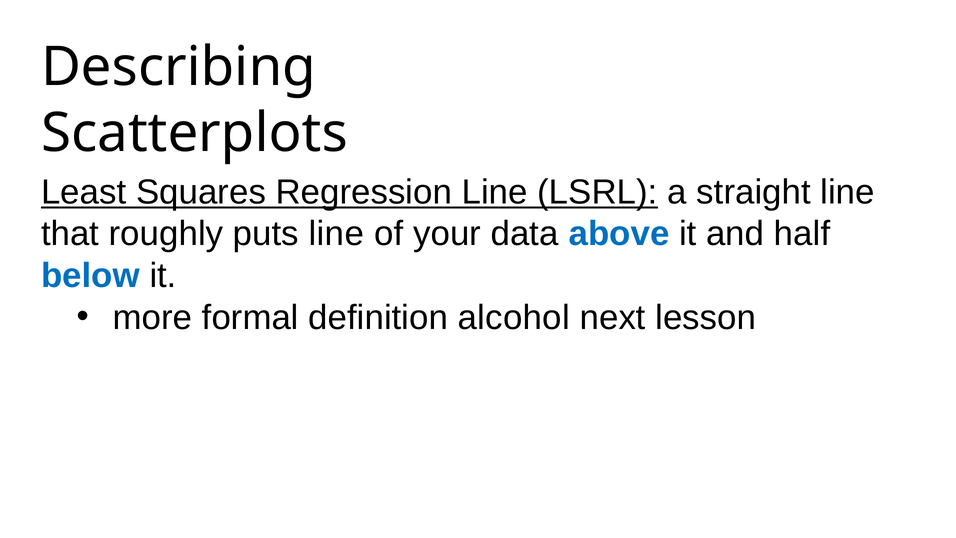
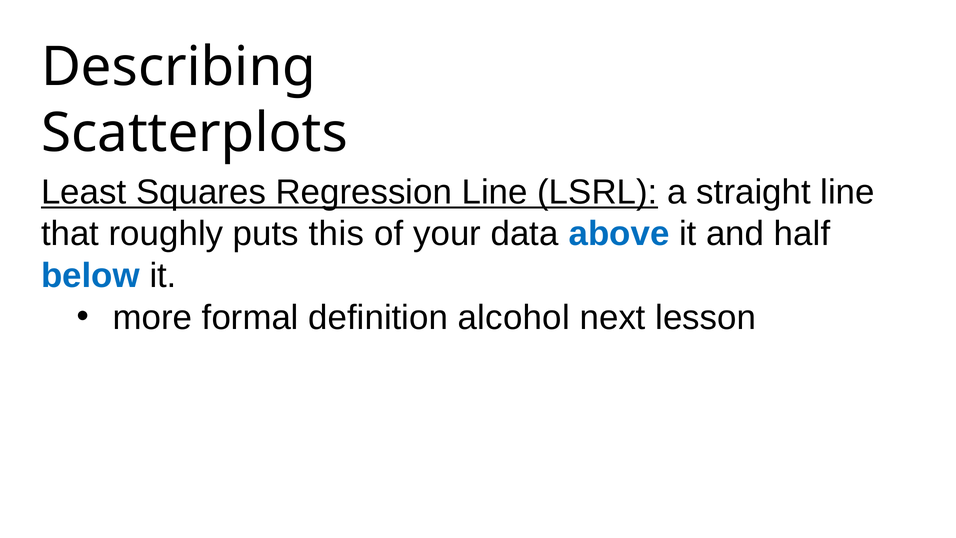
puts line: line -> this
